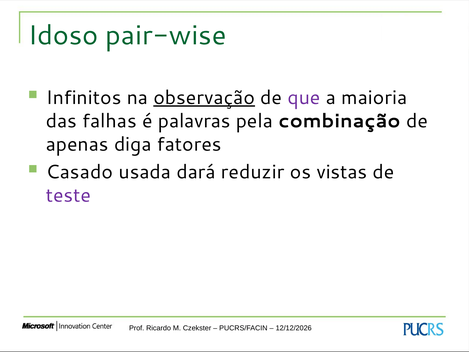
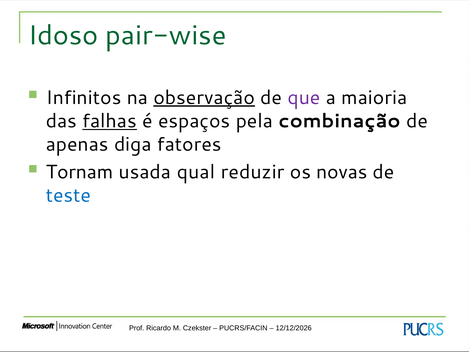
falhas underline: none -> present
palavras: palavras -> espaços
Casado: Casado -> Tornam
dará: dará -> qual
vistas: vistas -> novas
teste colour: purple -> blue
